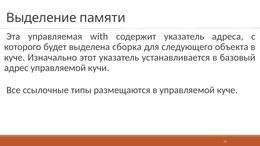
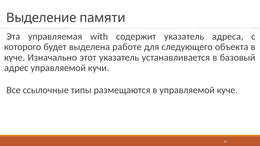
сборка: сборка -> работе
